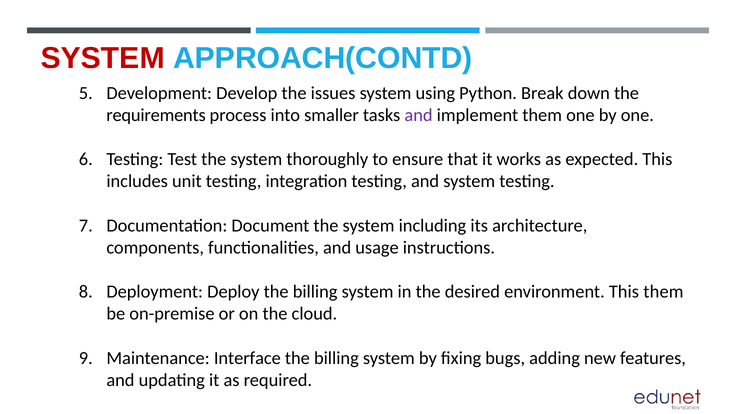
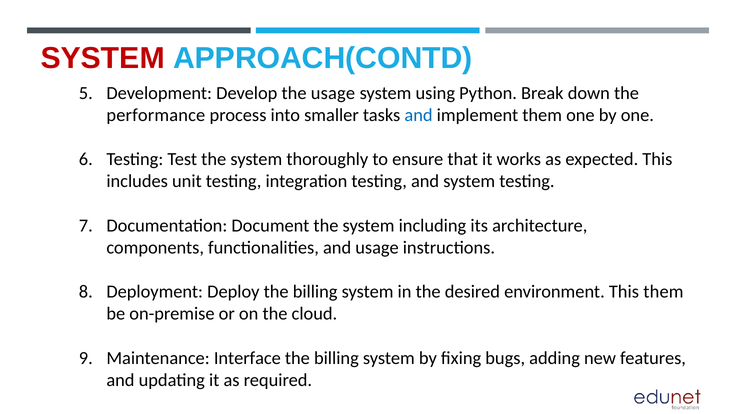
the issues: issues -> usage
requirements: requirements -> performance
and at (419, 115) colour: purple -> blue
